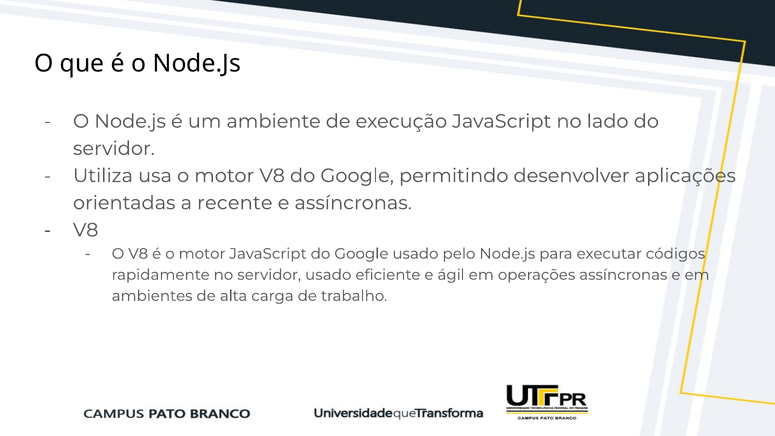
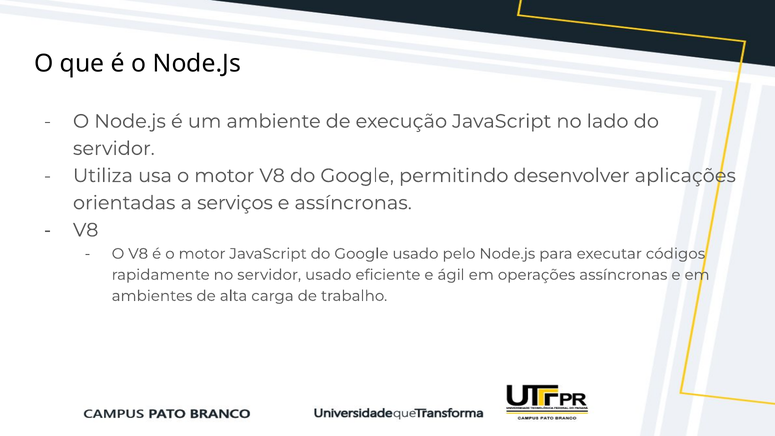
recente: recente -> serviços
